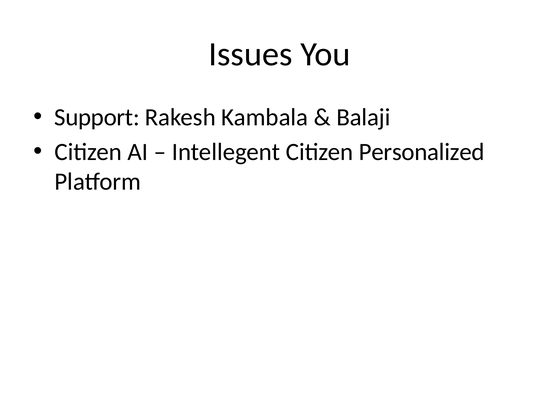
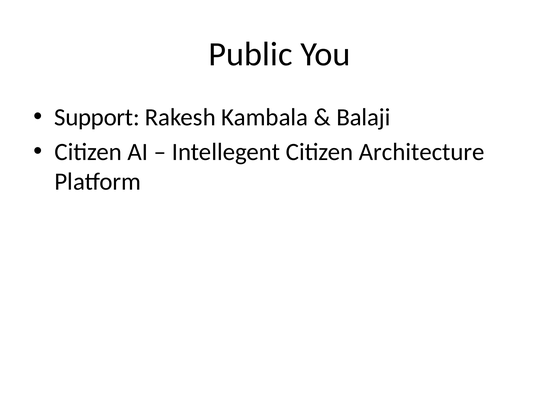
Issues: Issues -> Public
Personalized: Personalized -> Architecture
